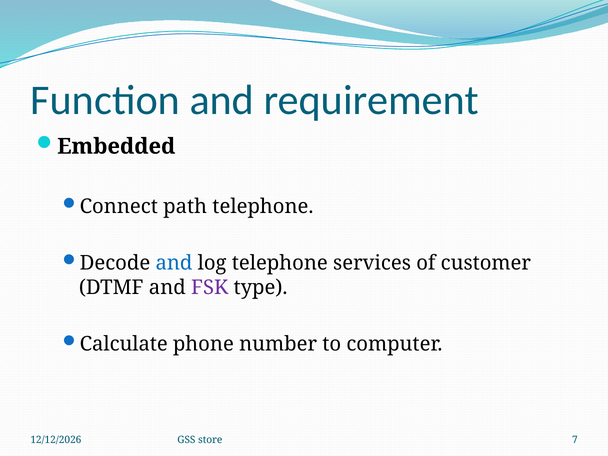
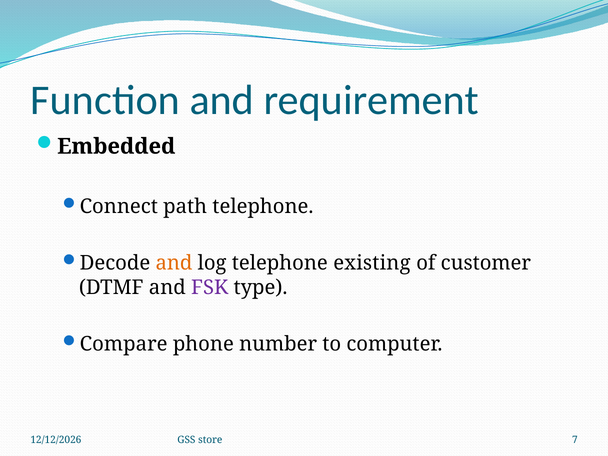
and at (174, 263) colour: blue -> orange
services: services -> existing
Calculate: Calculate -> Compare
